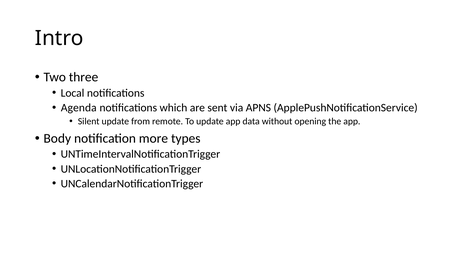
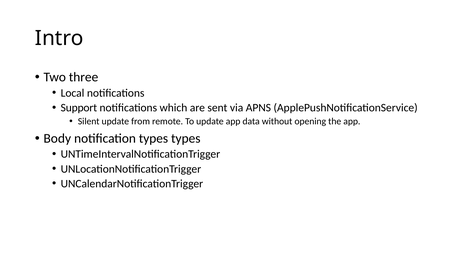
Agenda: Agenda -> Support
notification more: more -> types
